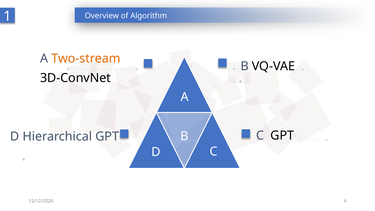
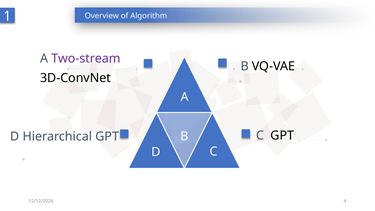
Two-stream colour: orange -> purple
